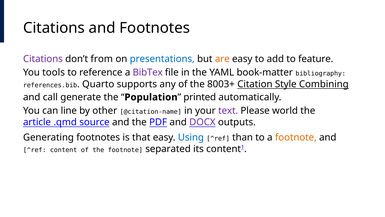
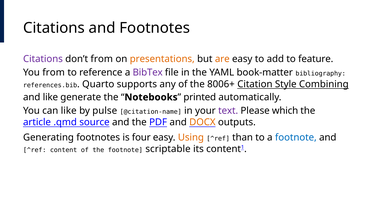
presentations colour: blue -> orange
You tools: tools -> from
8003+: 8003+ -> 8006+
and call: call -> like
Population: Population -> Notebooks
can line: line -> like
other: other -> pulse
world: world -> which
DOCX colour: purple -> orange
that: that -> four
Using colour: blue -> orange
footnote at (296, 137) colour: orange -> blue
separated: separated -> scriptable
